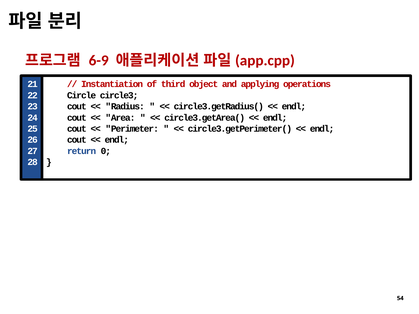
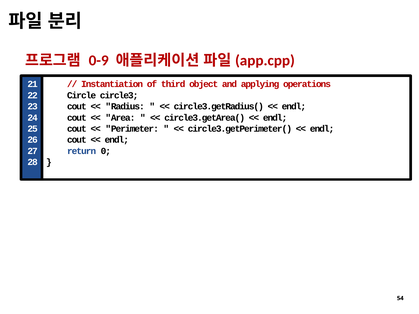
6-9: 6-9 -> 0-9
